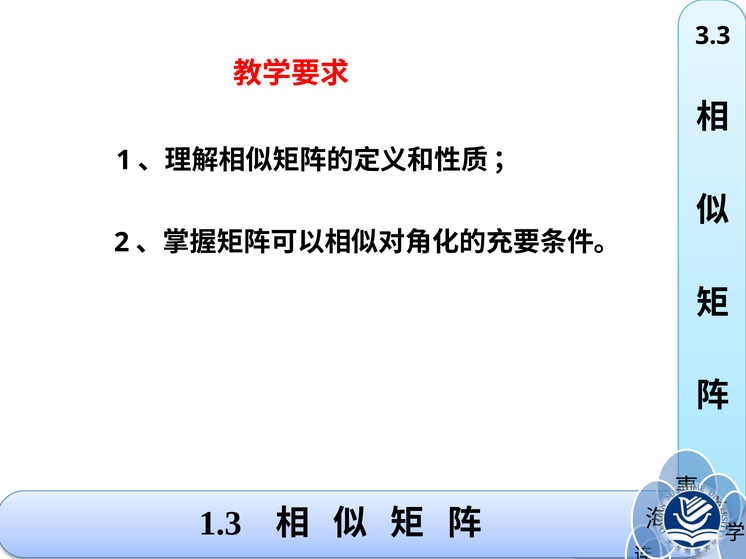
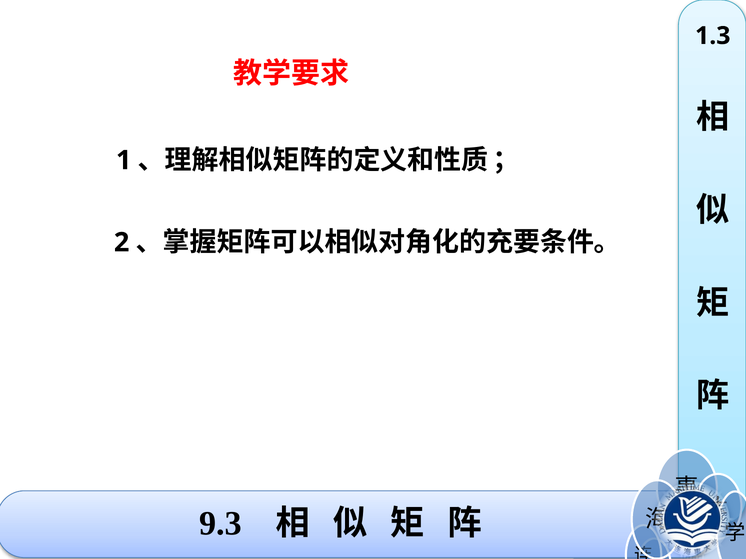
3.3: 3.3 -> 1.3
1.3: 1.3 -> 9.3
